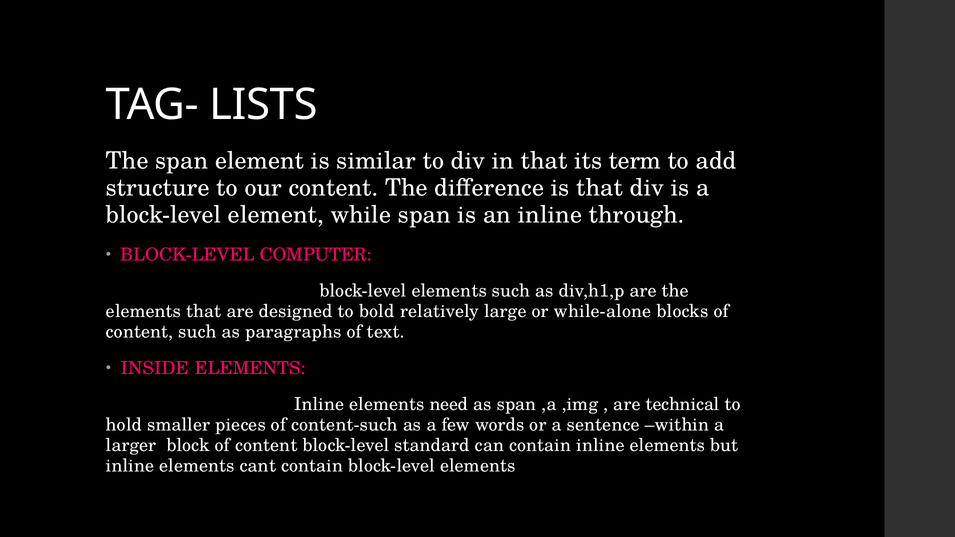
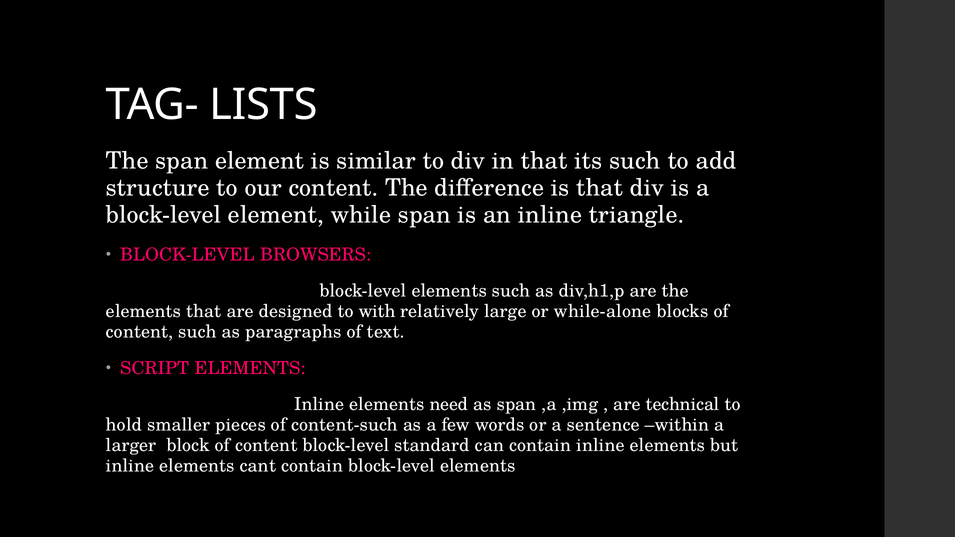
its term: term -> such
through: through -> triangle
COMPUTER: COMPUTER -> BROWSERS
bold: bold -> with
INSIDE: INSIDE -> SCRIPT
